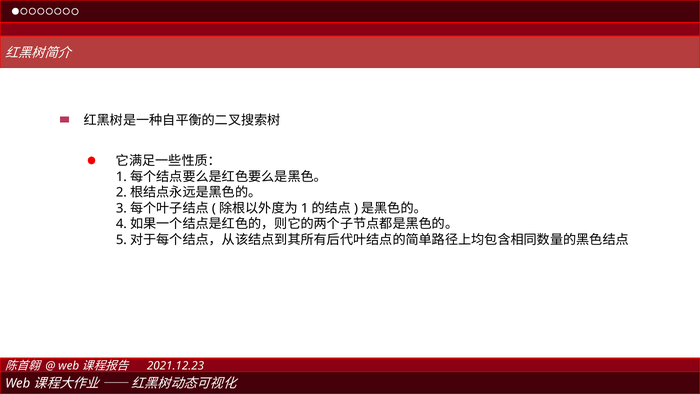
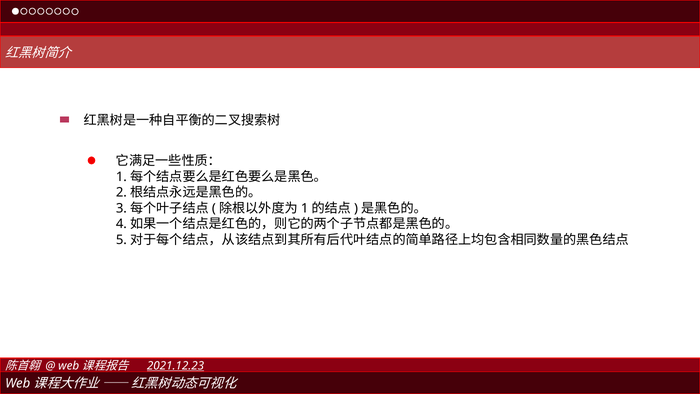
2021.12.23 underline: none -> present
